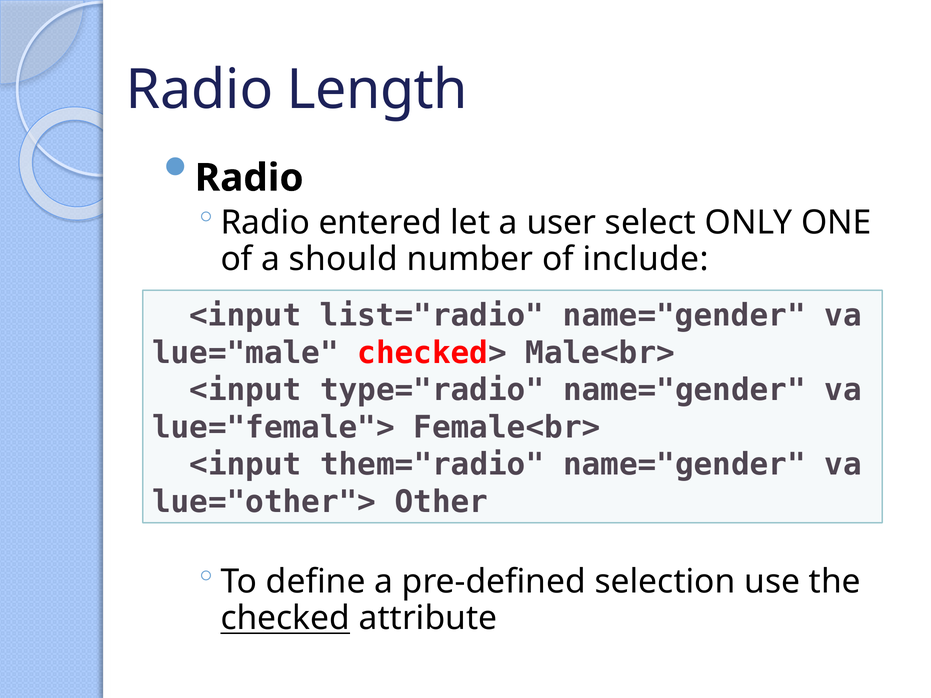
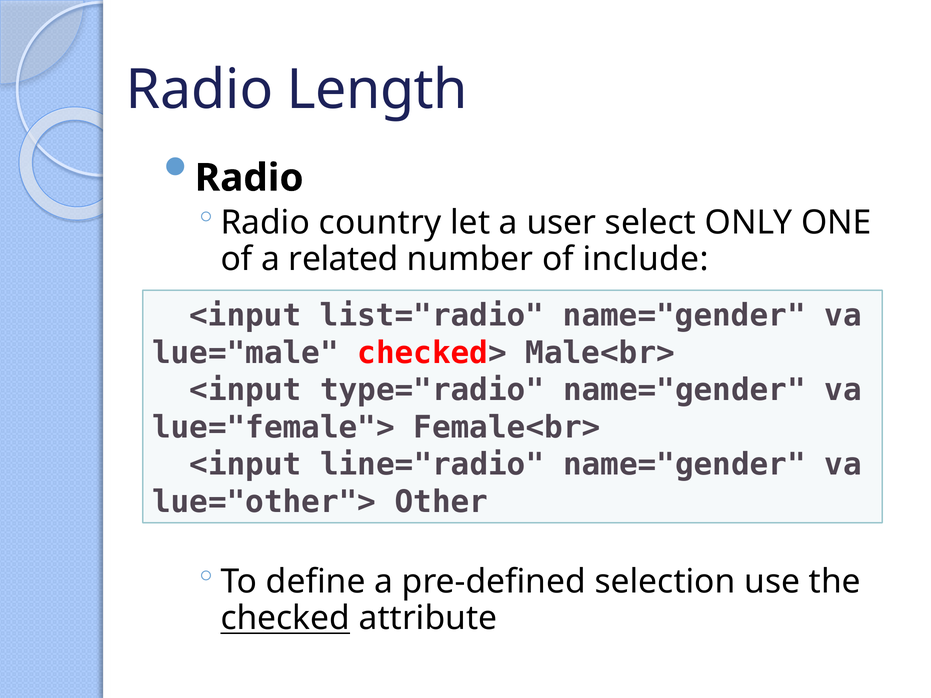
entered: entered -> country
should: should -> related
them="radio: them="radio -> line="radio
